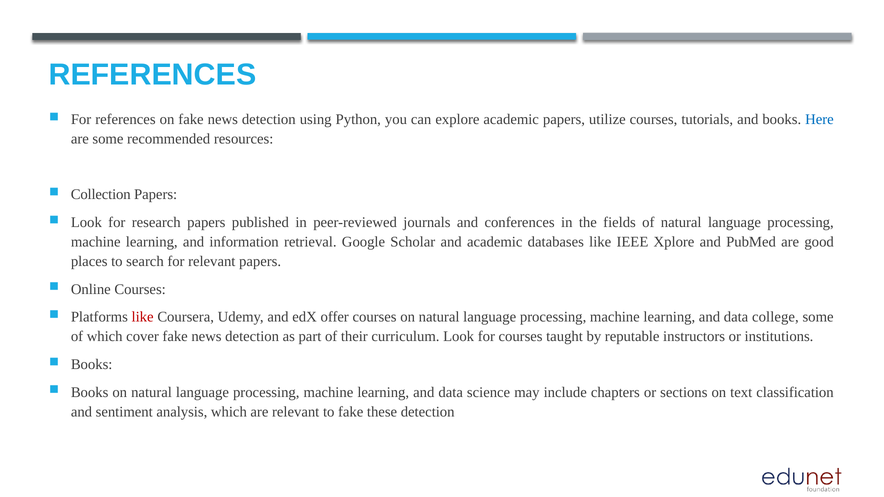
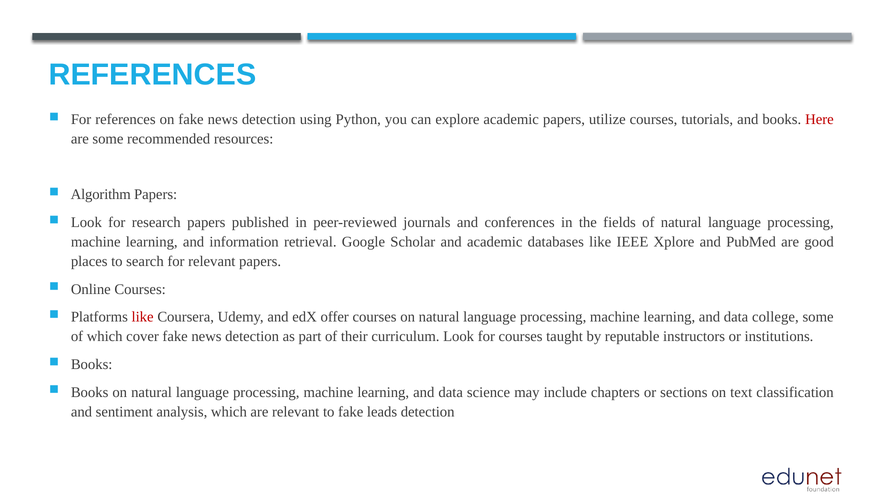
Here colour: blue -> red
Collection: Collection -> Algorithm
these: these -> leads
